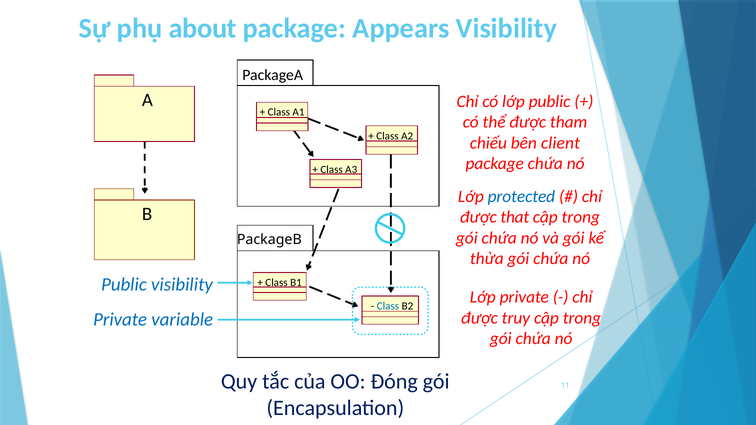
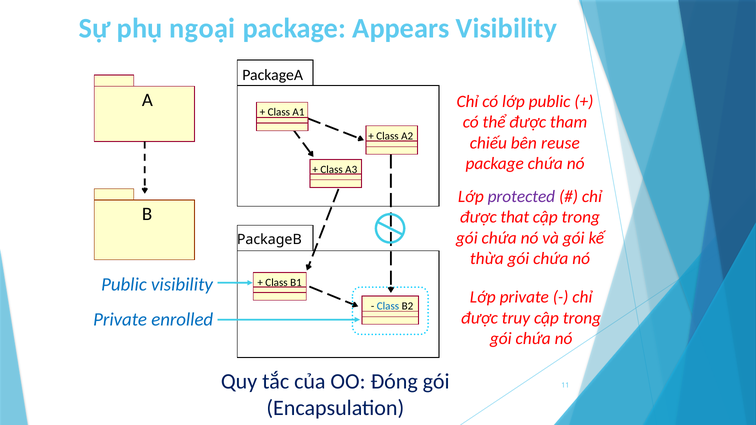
about: about -> ngoại
client: client -> reuse
protected colour: blue -> purple
variable: variable -> enrolled
